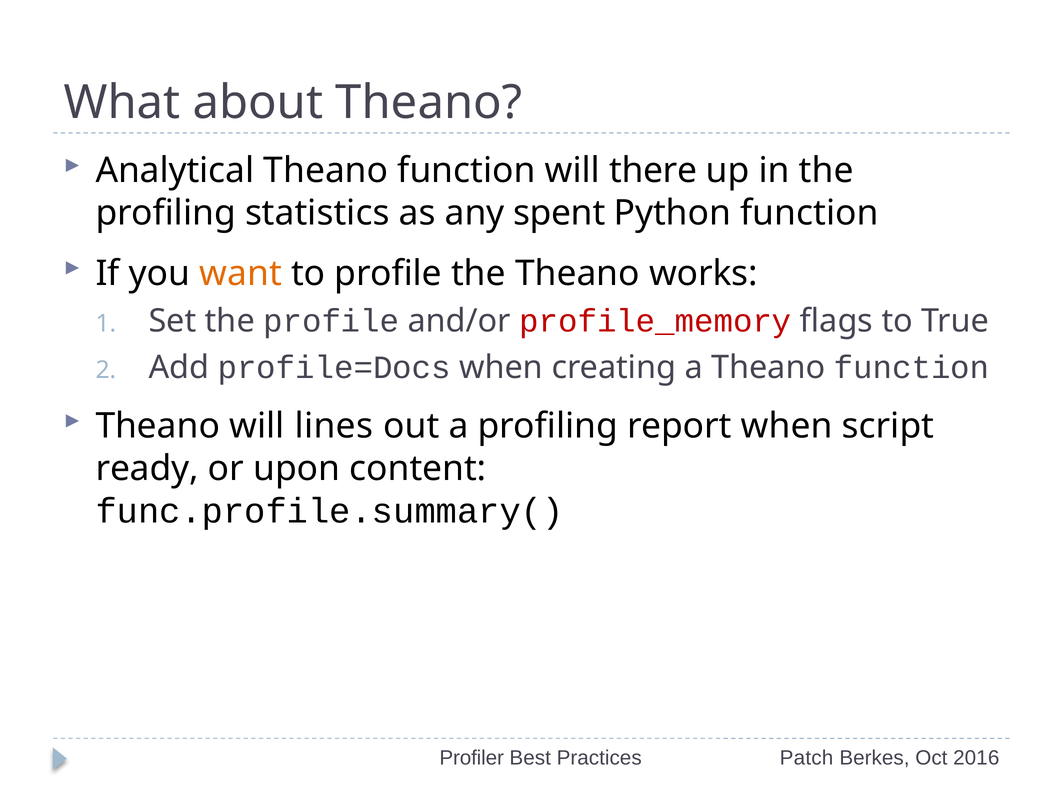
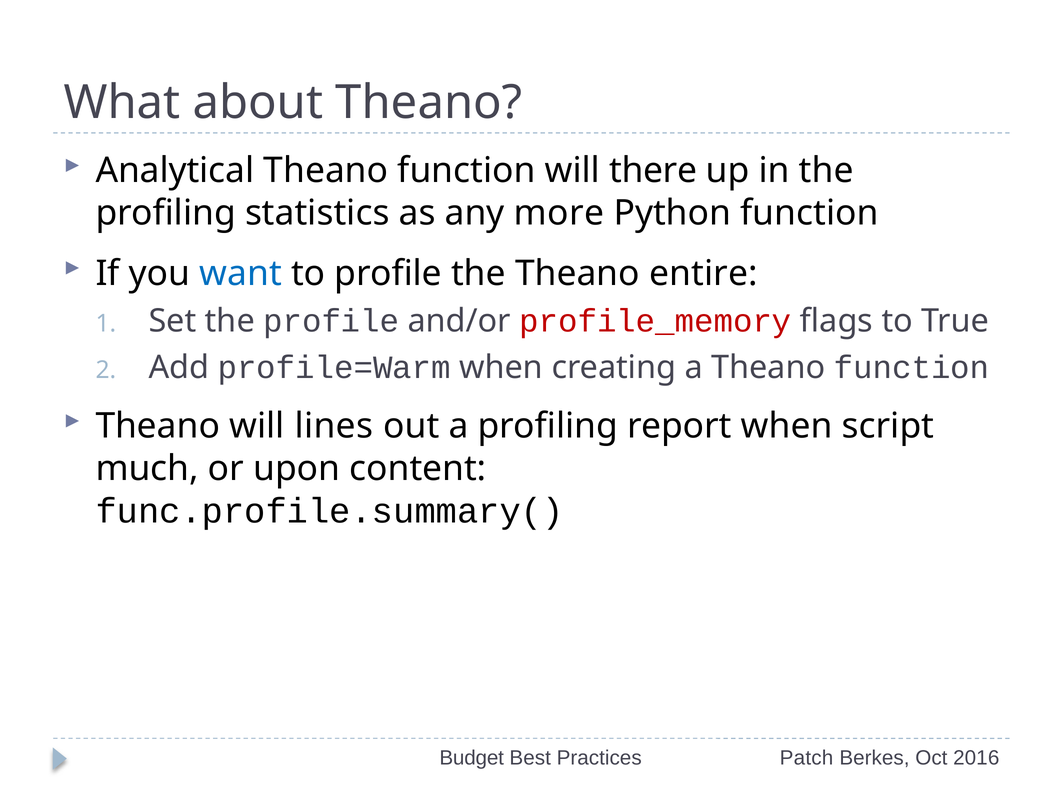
spent: spent -> more
want colour: orange -> blue
works: works -> entire
profile=Docs: profile=Docs -> profile=Warm
ready: ready -> much
Profiler: Profiler -> Budget
